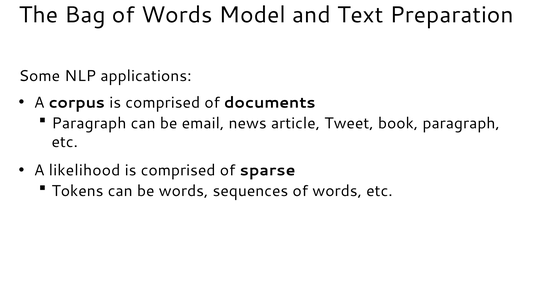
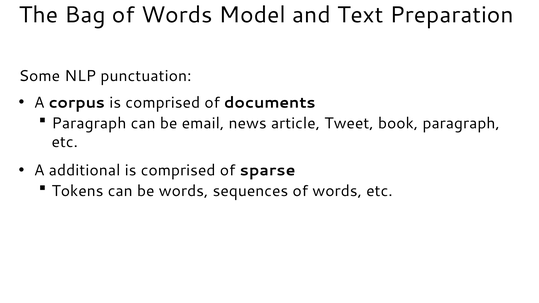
applications: applications -> punctuation
likelihood: likelihood -> additional
